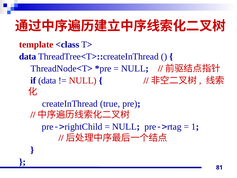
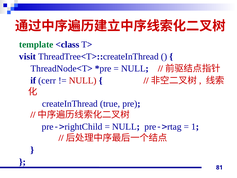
template colour: red -> green
data at (28, 57): data -> visit
if data: data -> cerr
